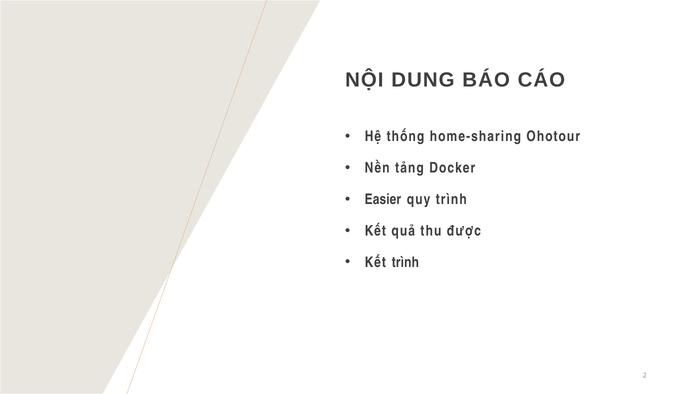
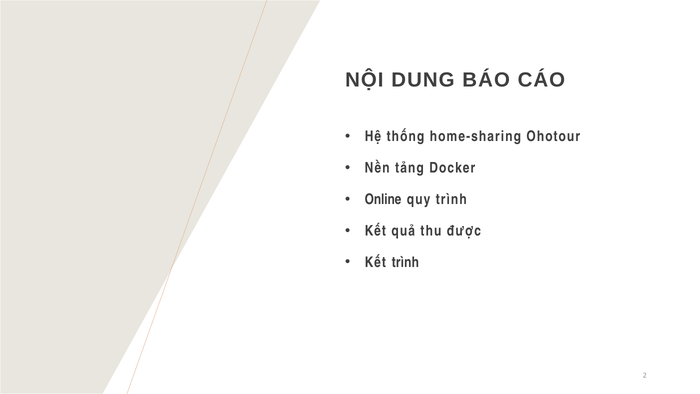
Easier: Easier -> Online
